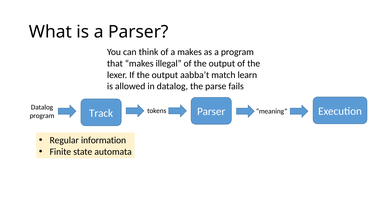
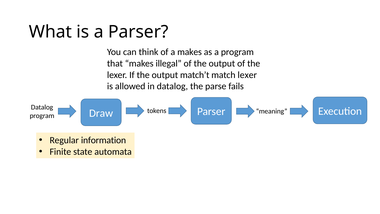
aabba’t: aabba’t -> match’t
match learn: learn -> lexer
Track: Track -> Draw
